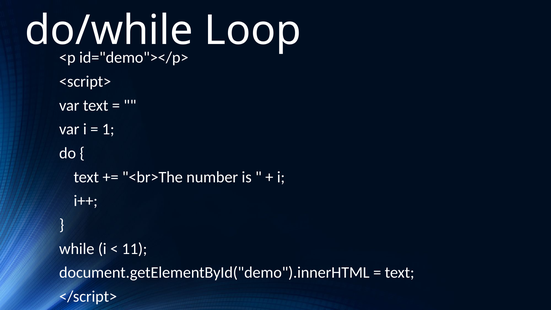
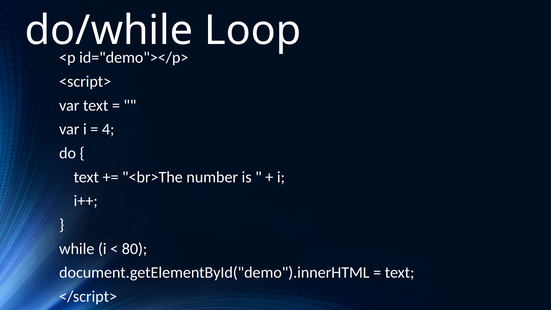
1: 1 -> 4
11: 11 -> 80
